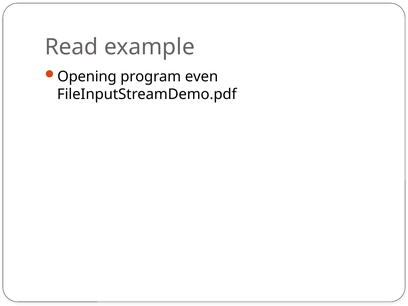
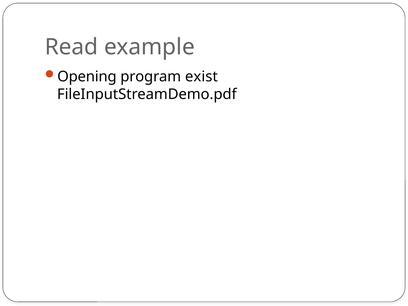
even: even -> exist
